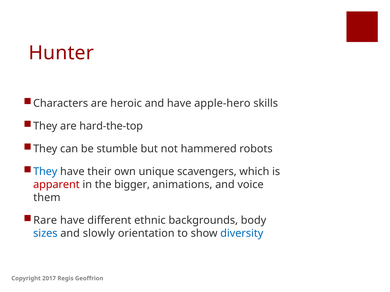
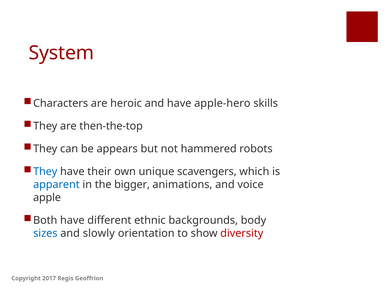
Hunter: Hunter -> System
hard-the-top: hard-the-top -> then-the-top
stumble: stumble -> appears
apparent colour: red -> blue
them: them -> apple
Rare: Rare -> Both
diversity colour: blue -> red
